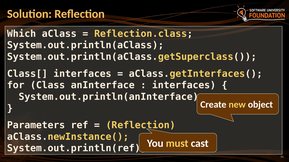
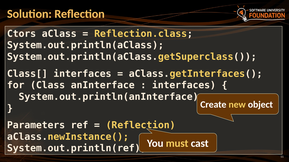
Which: Which -> Ctors
